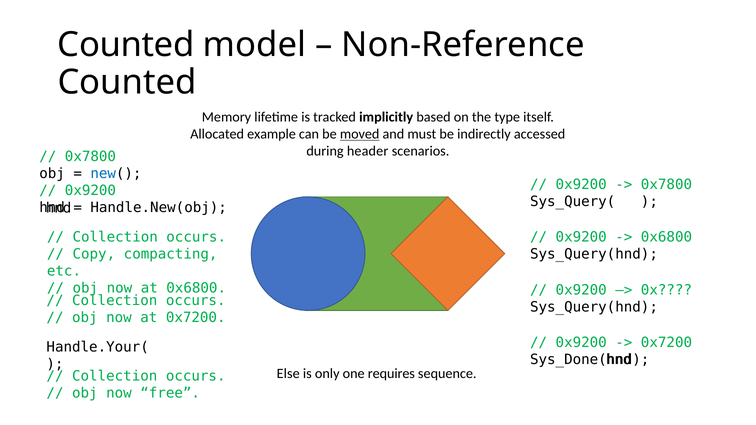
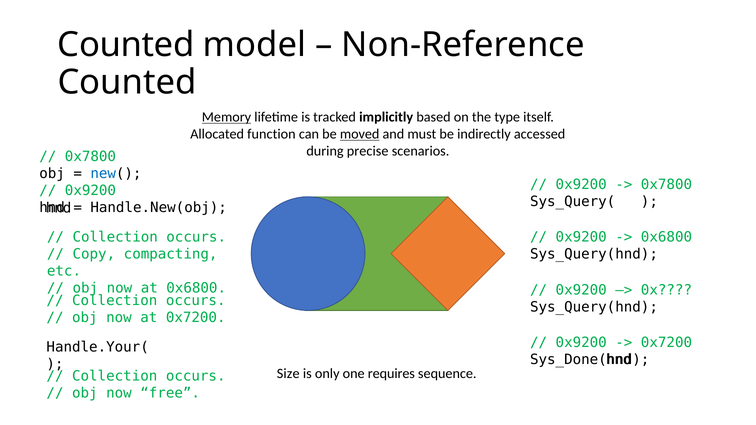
Memory underline: none -> present
example: example -> function
header: header -> precise
Else: Else -> Size
